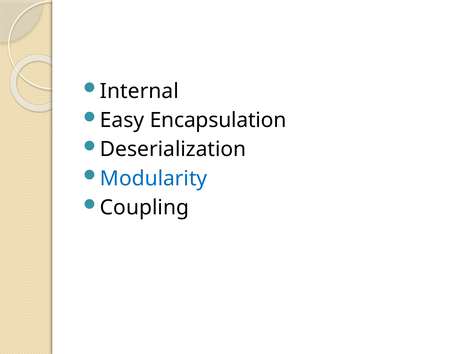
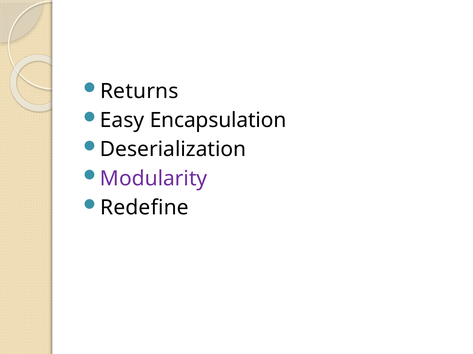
Internal: Internal -> Returns
Modularity colour: blue -> purple
Coupling: Coupling -> Redefine
